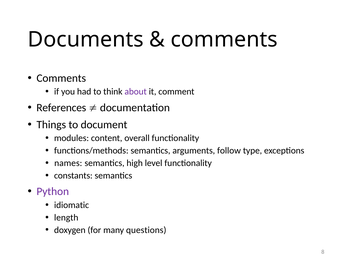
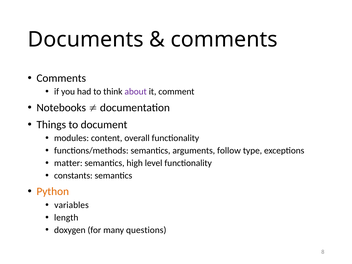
References: References -> Notebooks
names: names -> matter
Python colour: purple -> orange
idiomatic: idiomatic -> variables
